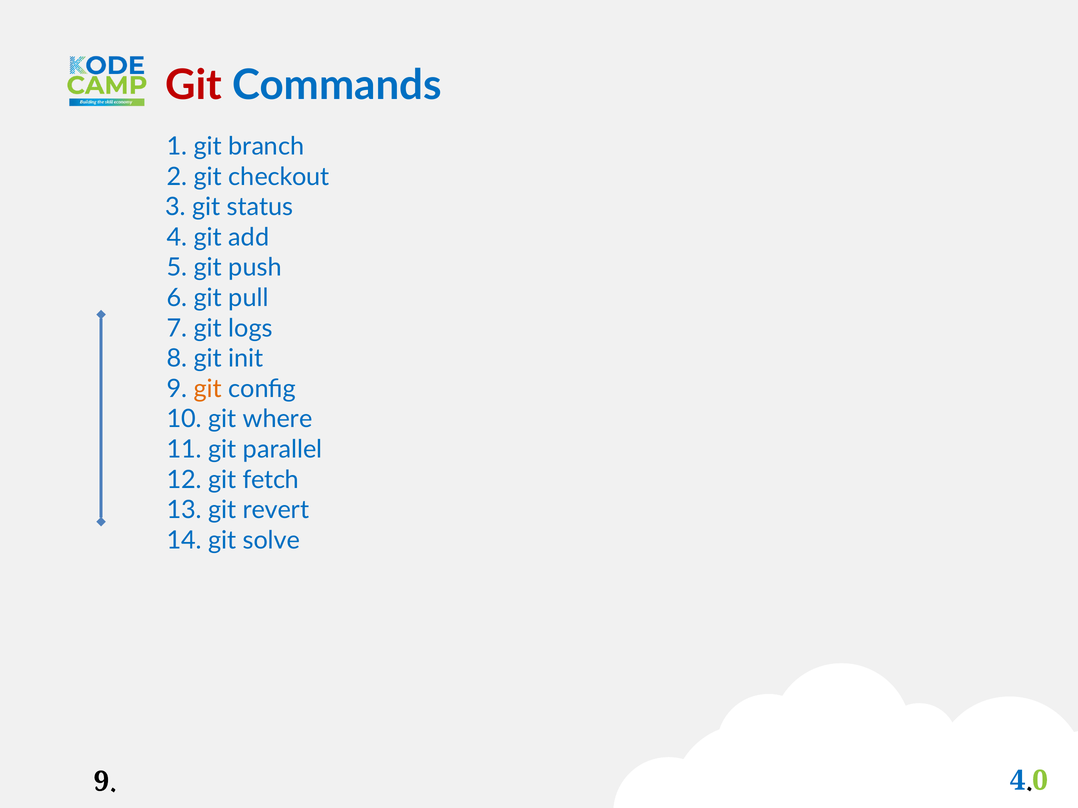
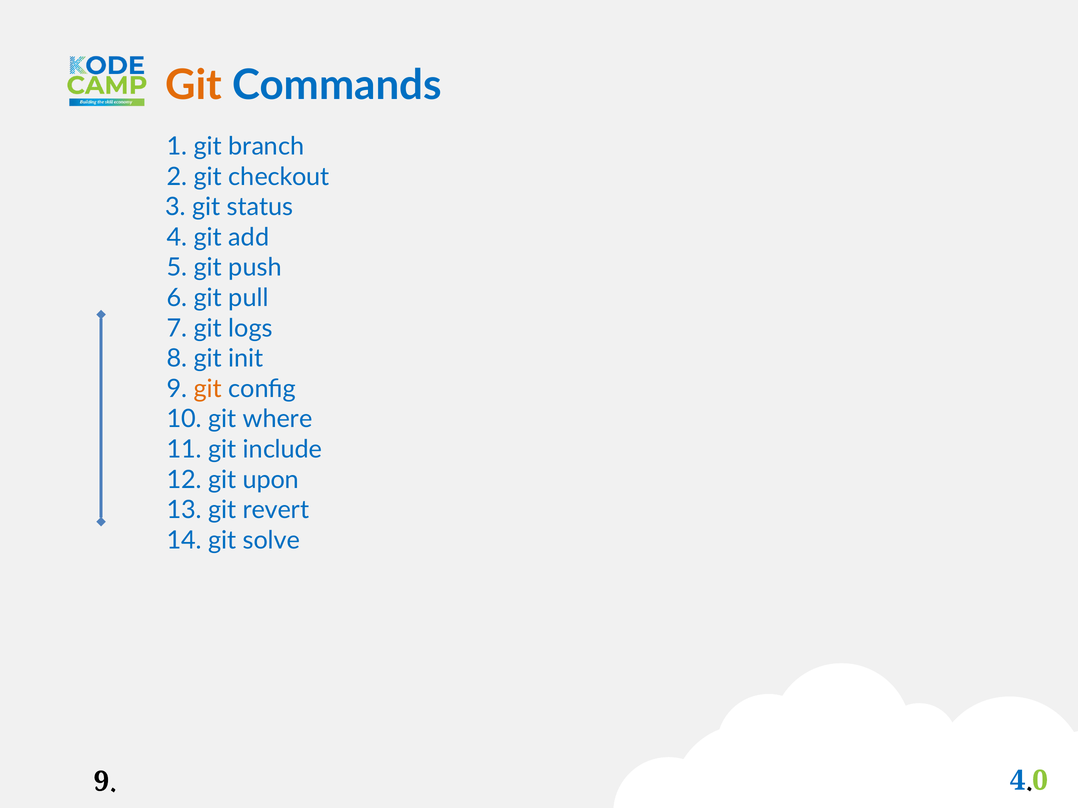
Git at (194, 85) colour: red -> orange
parallel: parallel -> include
fetch: fetch -> upon
